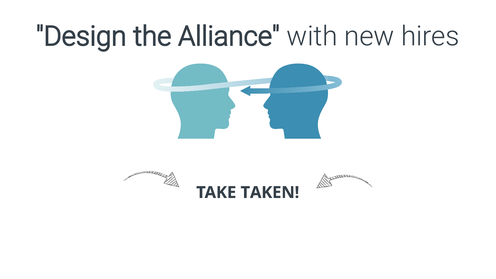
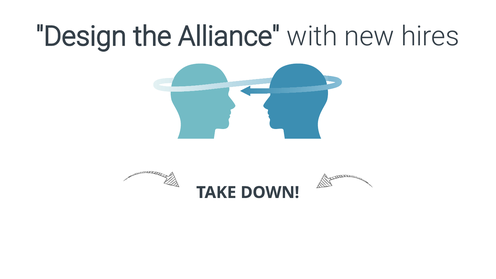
TAKEN: TAKEN -> DOWN
